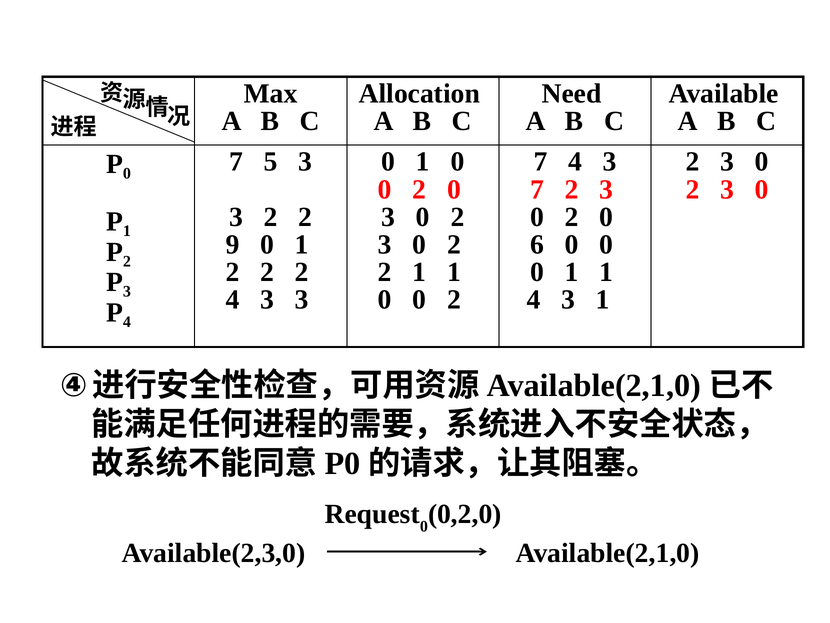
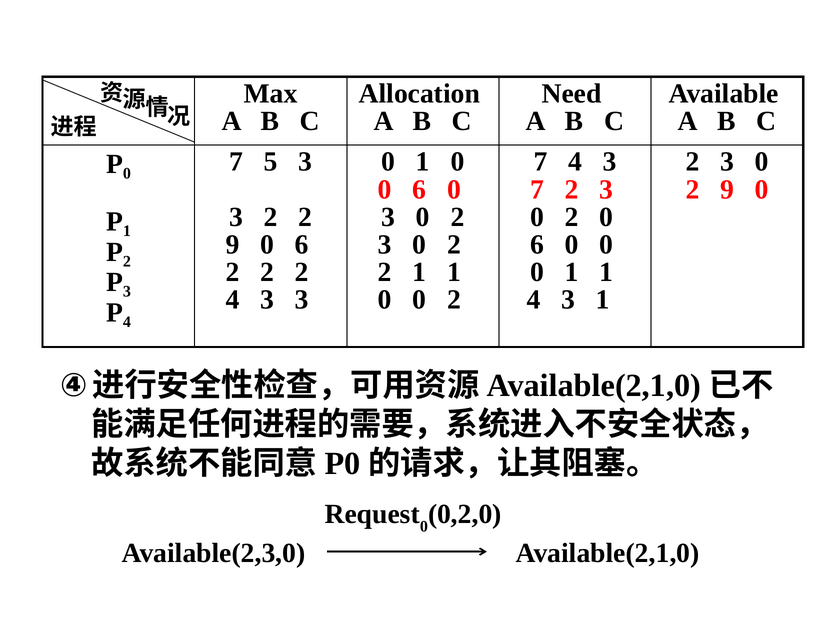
2 at (419, 189): 2 -> 6
3 at (727, 189): 3 -> 9
9 0 1: 1 -> 6
